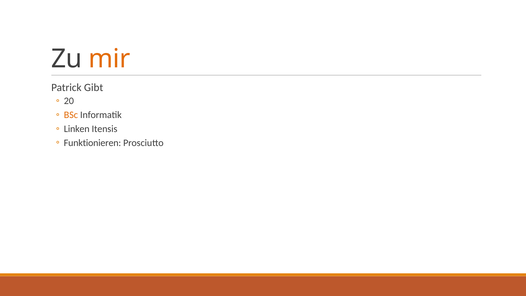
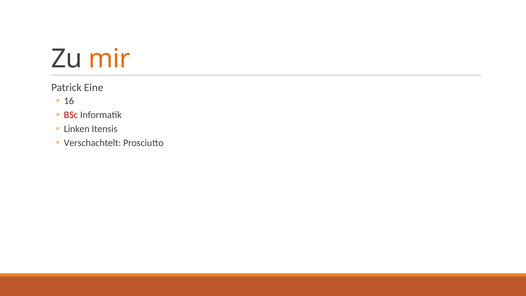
Gibt: Gibt -> Eine
20: 20 -> 16
BSc colour: orange -> red
Funktionieren: Funktionieren -> Verschachtelt
